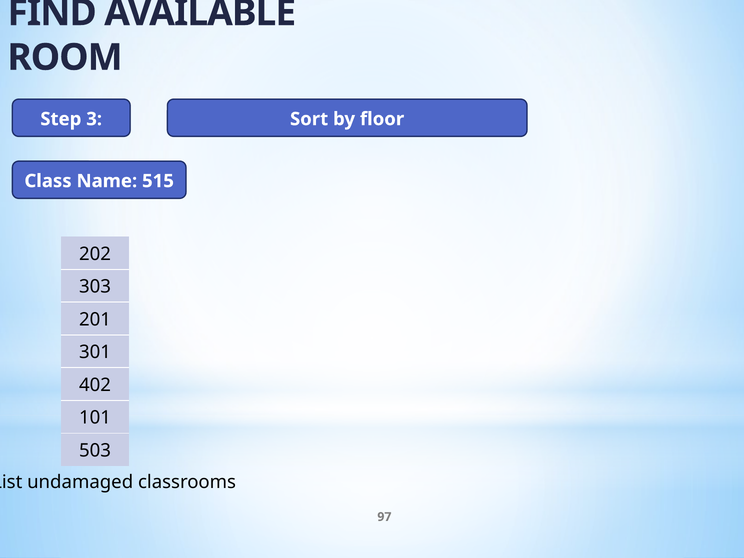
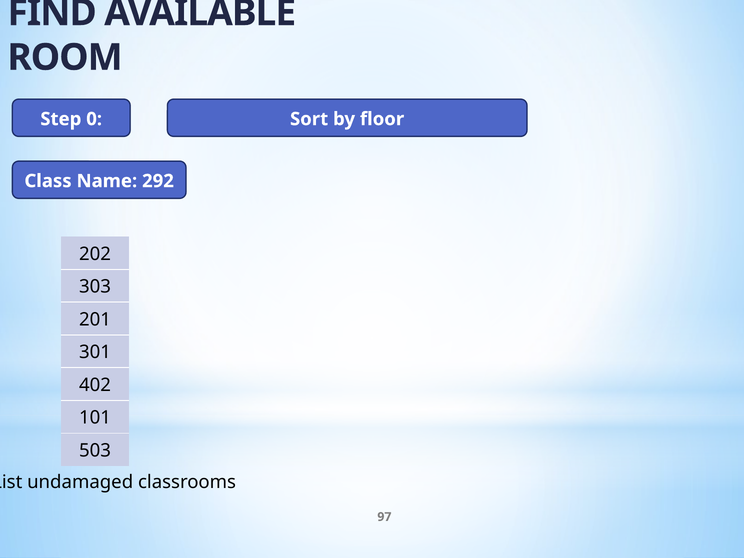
3: 3 -> 0
515: 515 -> 292
